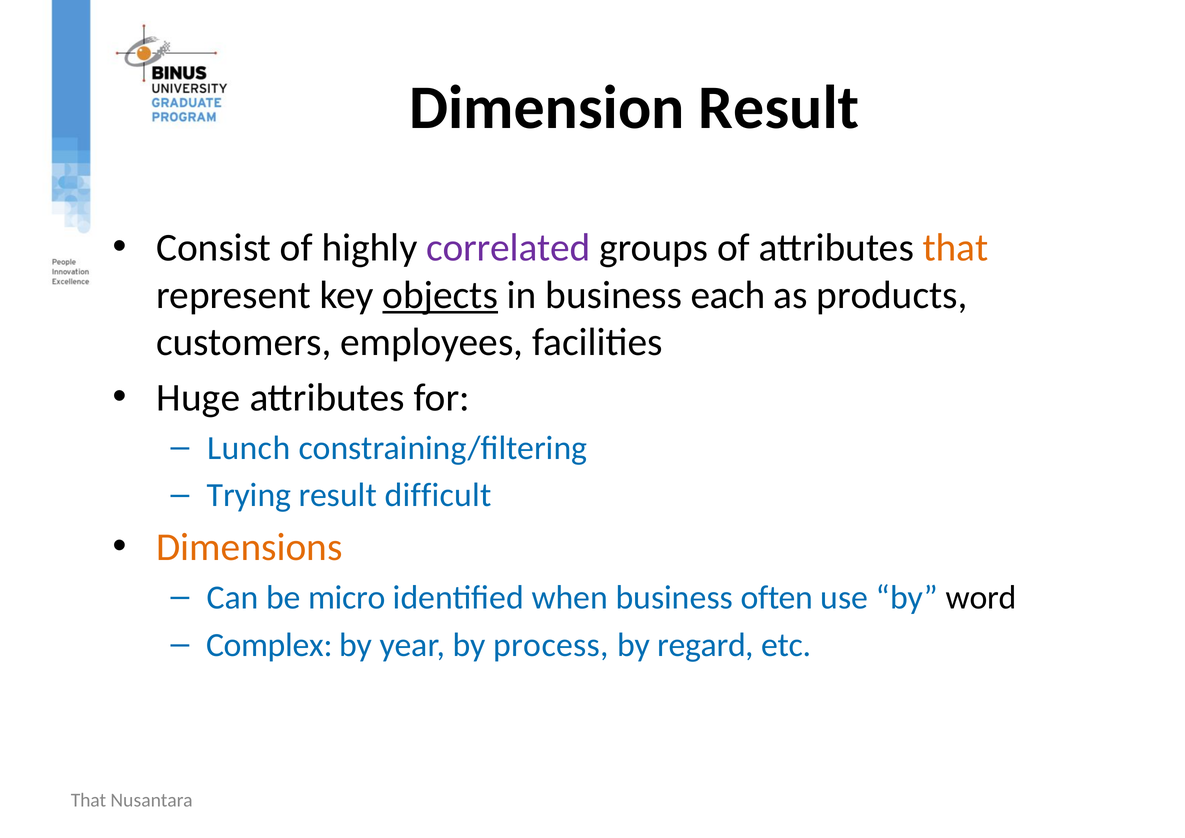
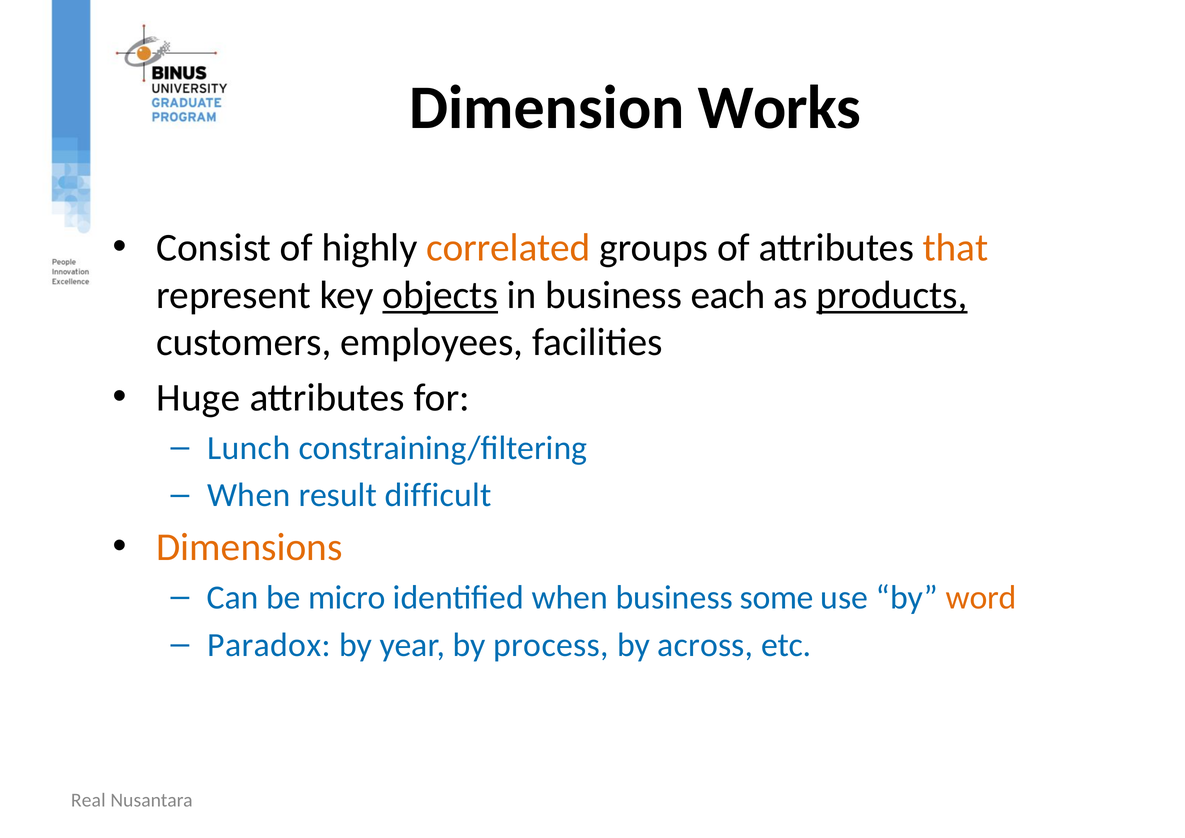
Dimension Result: Result -> Works
correlated colour: purple -> orange
products underline: none -> present
Trying at (249, 496): Trying -> When
often: often -> some
word colour: black -> orange
Complex: Complex -> Paradox
regard: regard -> across
That at (88, 801): That -> Real
